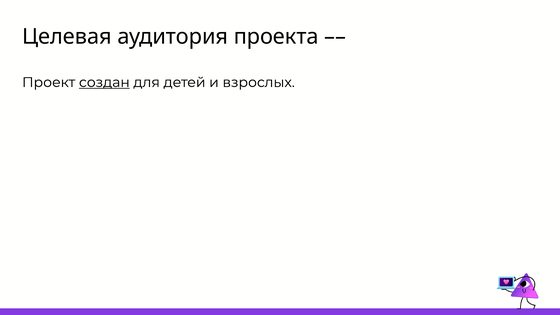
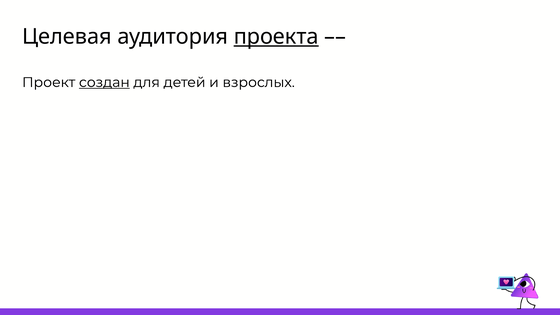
проекта underline: none -> present
